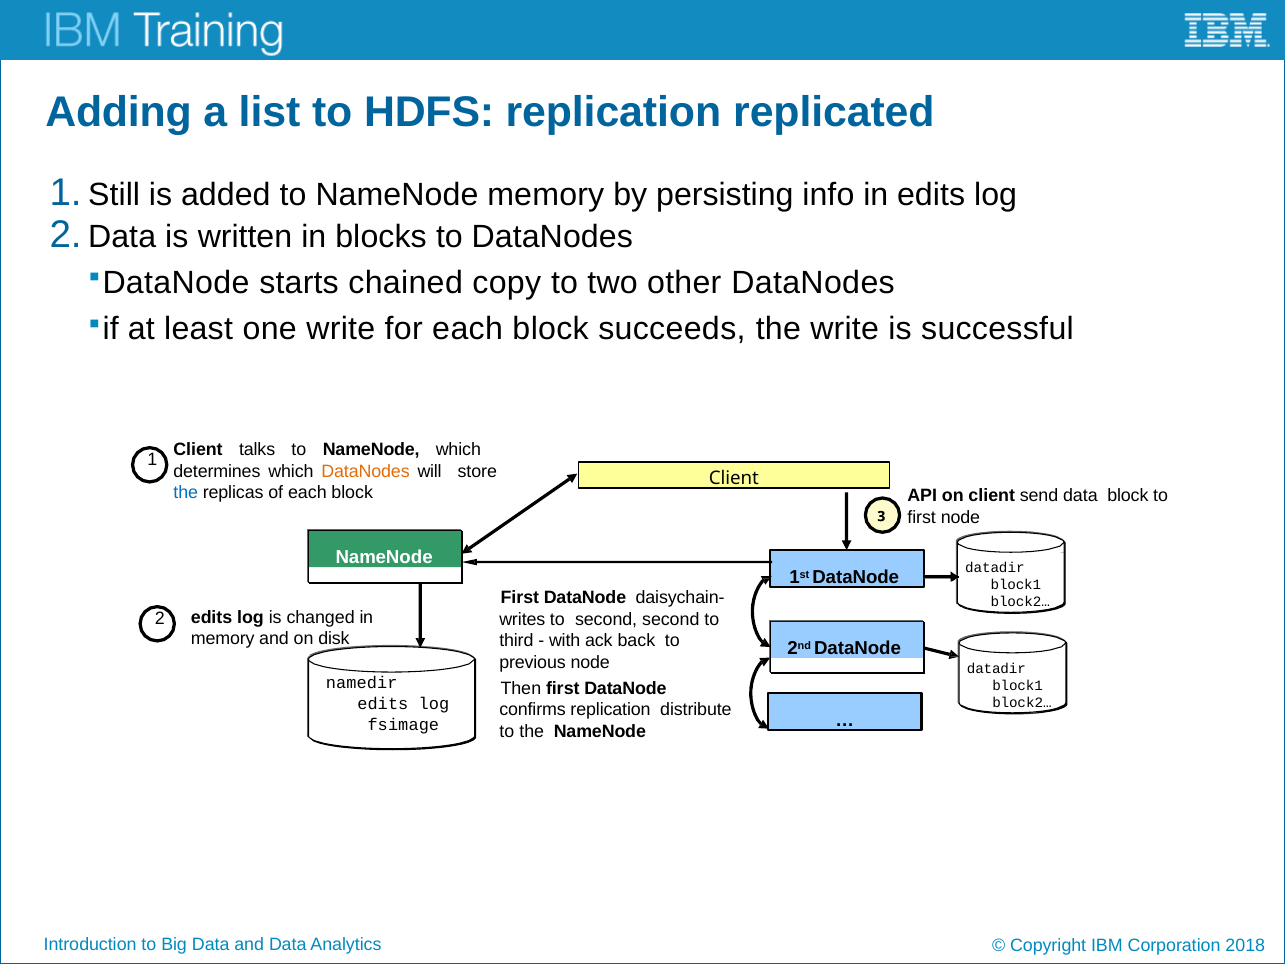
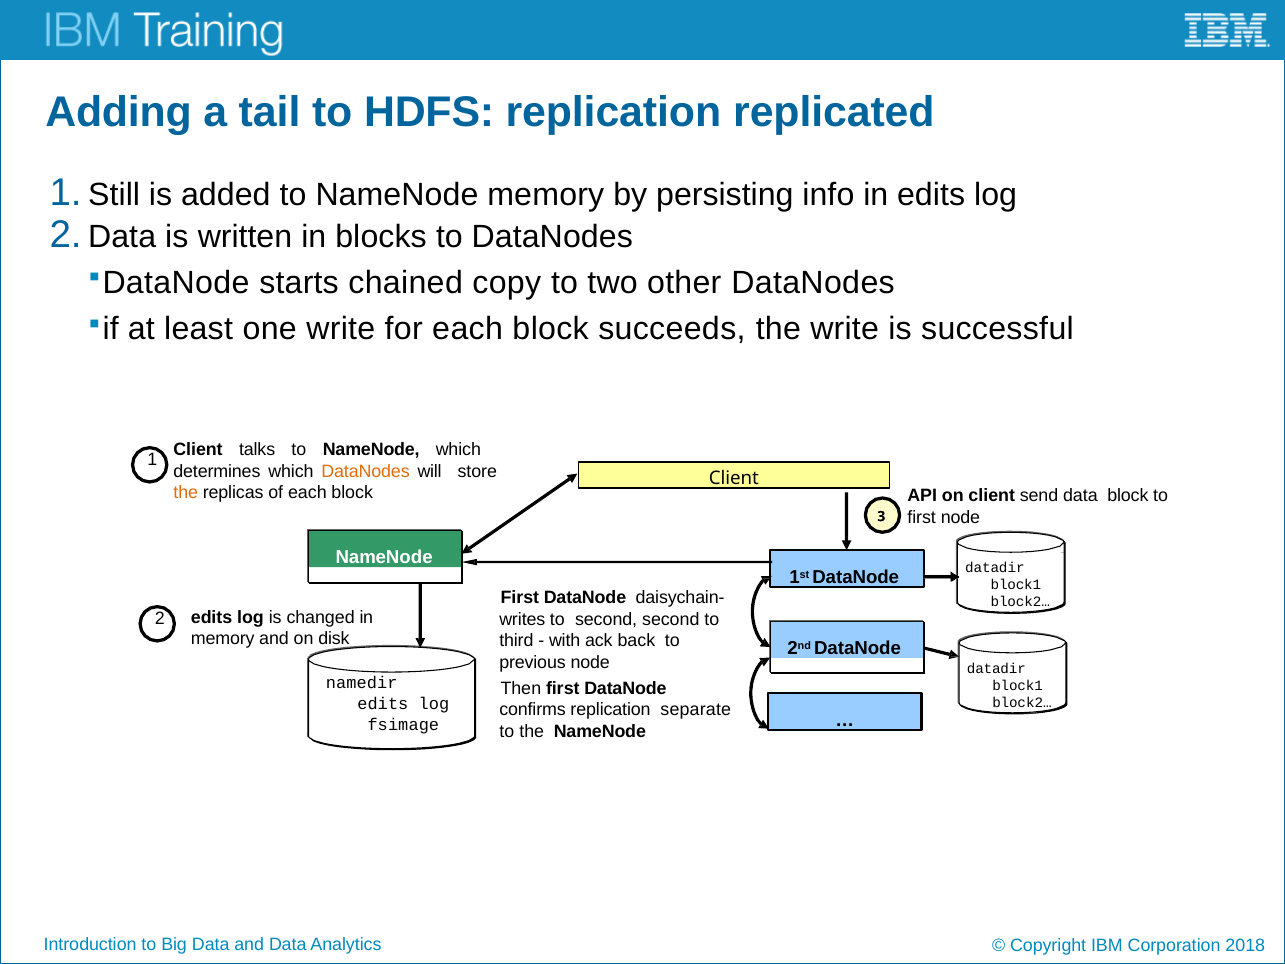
list: list -> tail
the at (186, 493) colour: blue -> orange
distribute: distribute -> separate
